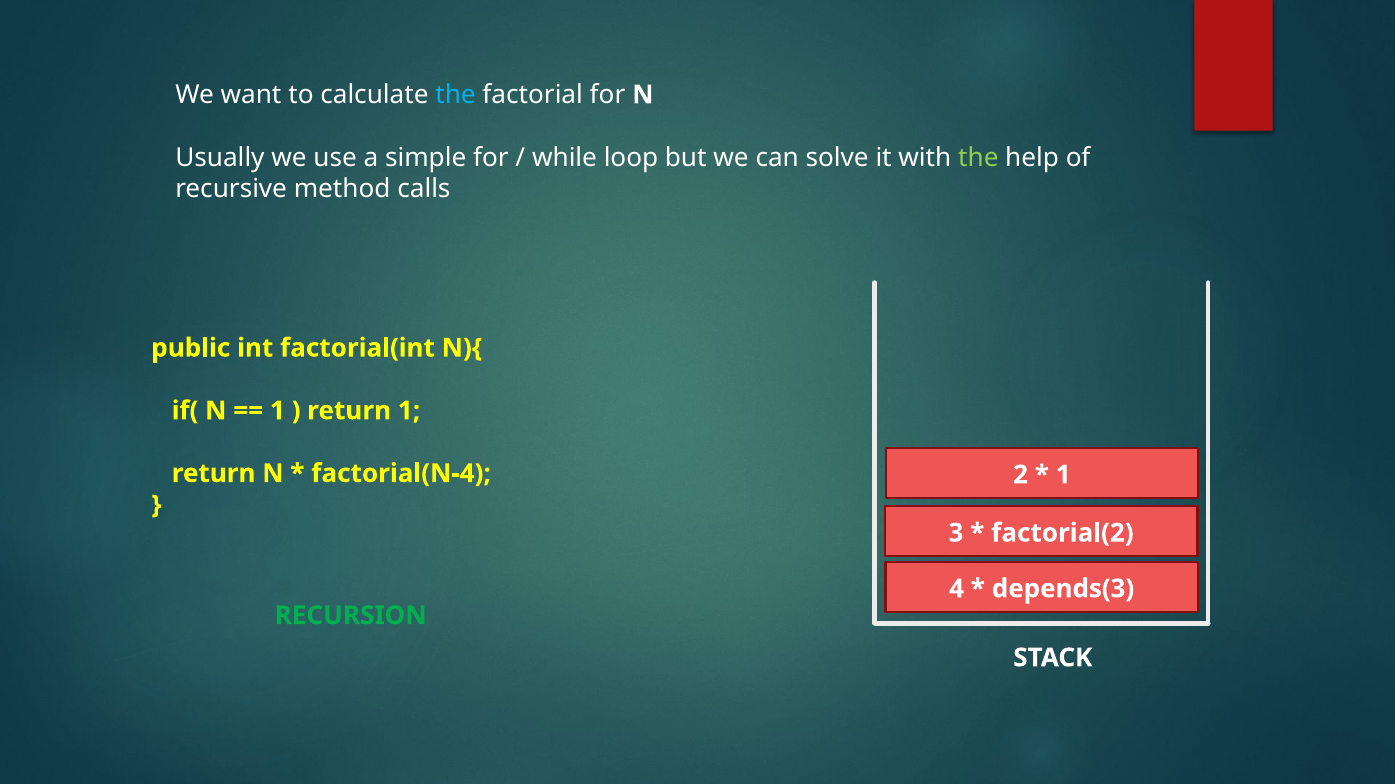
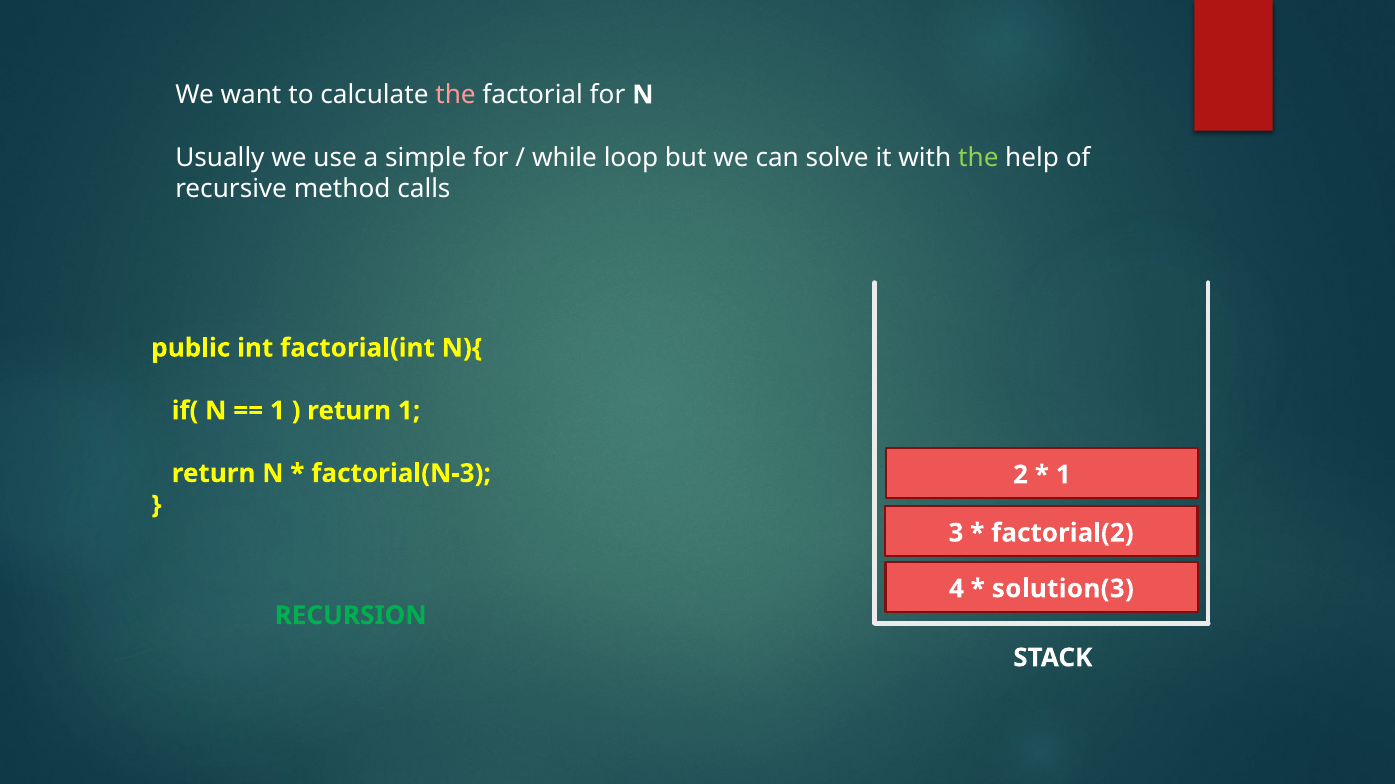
the at (456, 95) colour: light blue -> pink
factorial(N-4: factorial(N-4 -> factorial(N-3
depends(3: depends(3 -> solution(3
